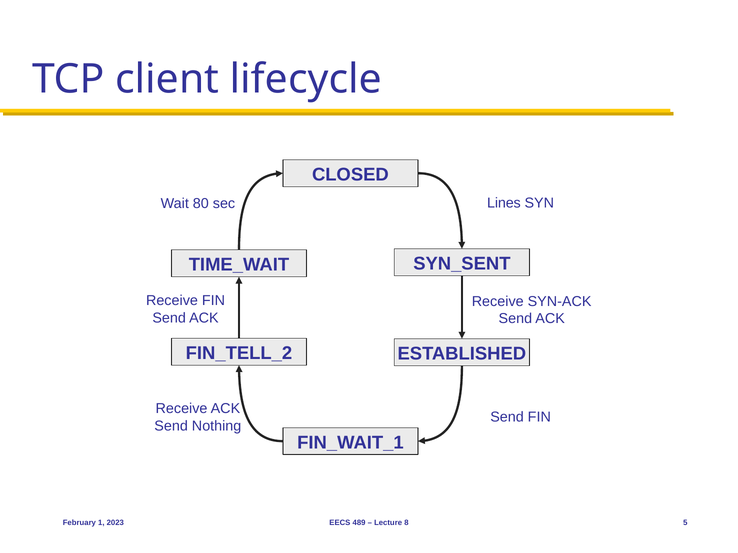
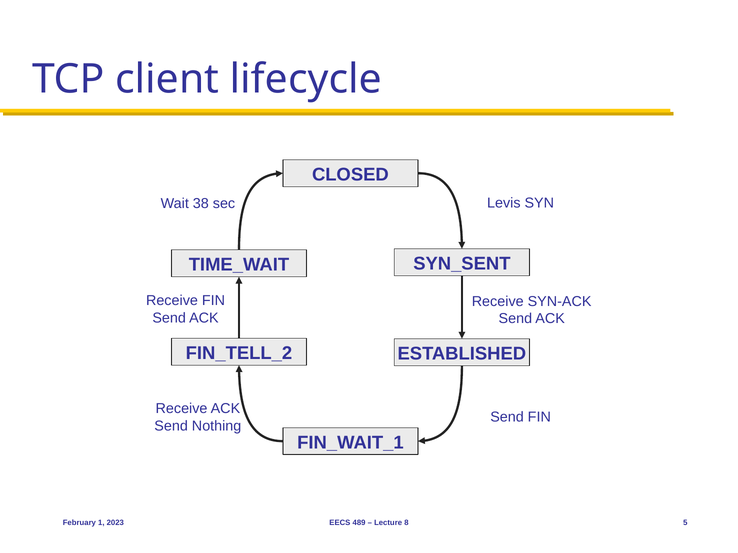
Lines: Lines -> Levis
80: 80 -> 38
